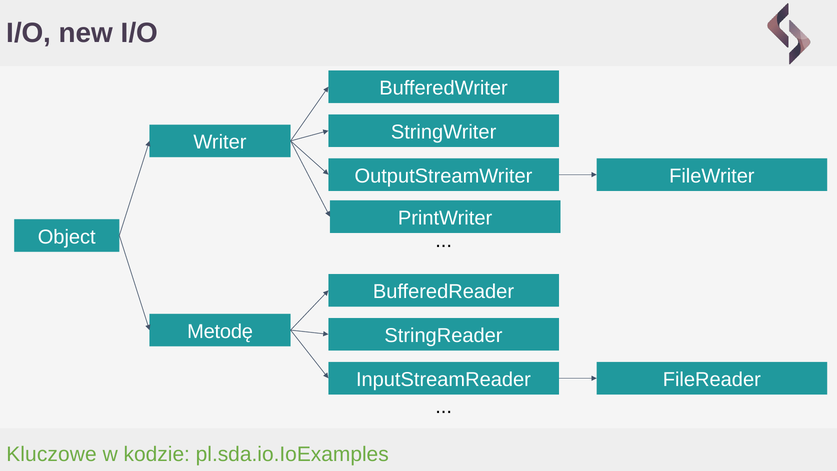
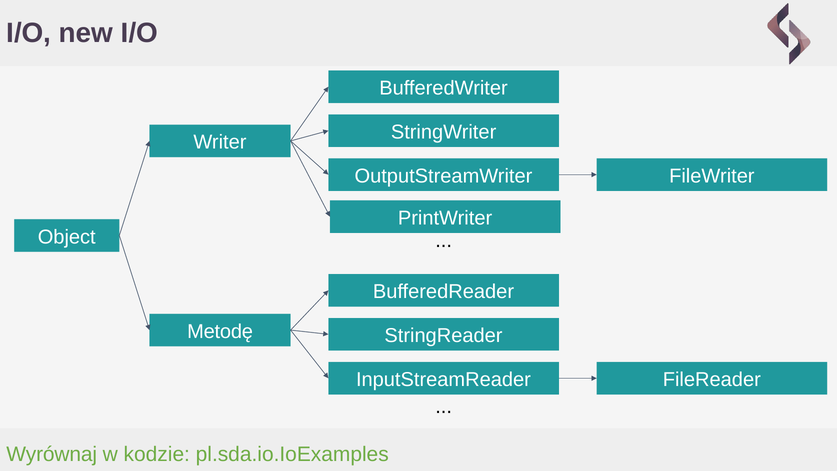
Kluczowe: Kluczowe -> Wyrównaj
